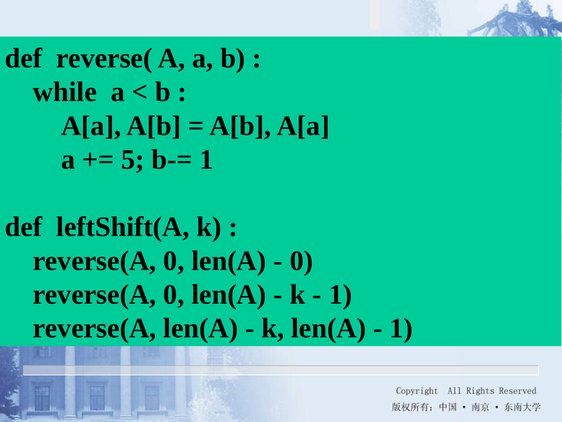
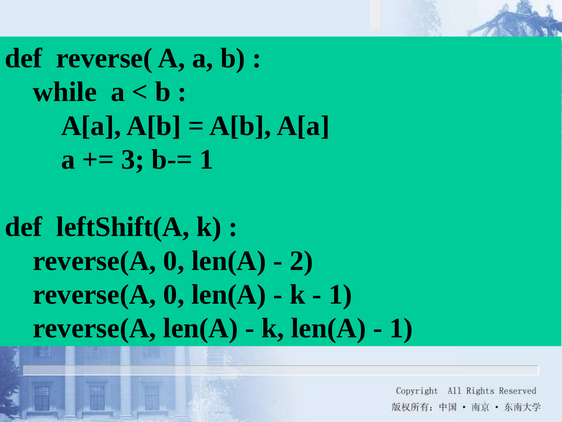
5: 5 -> 3
0 at (301, 260): 0 -> 2
